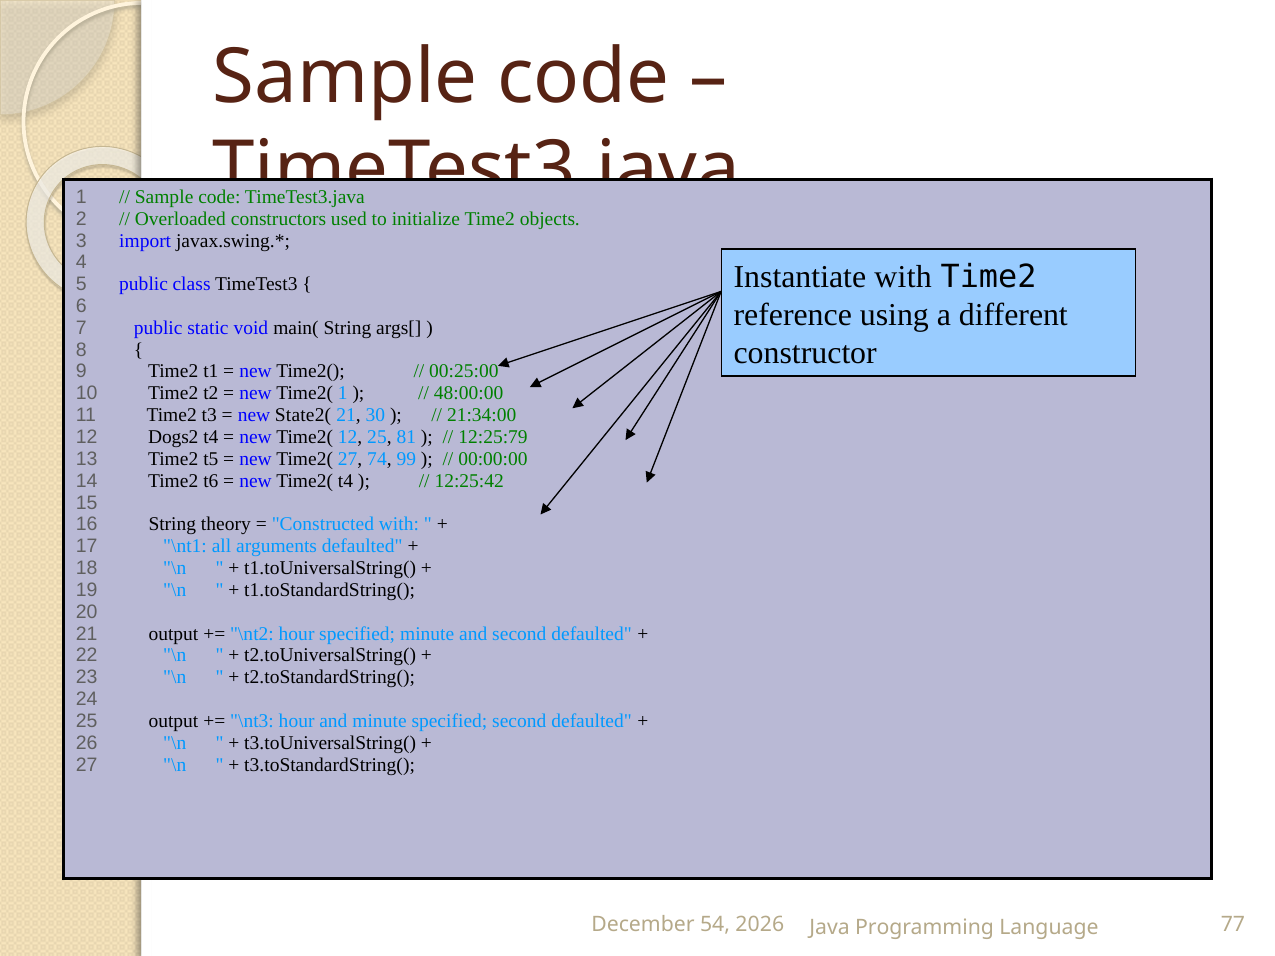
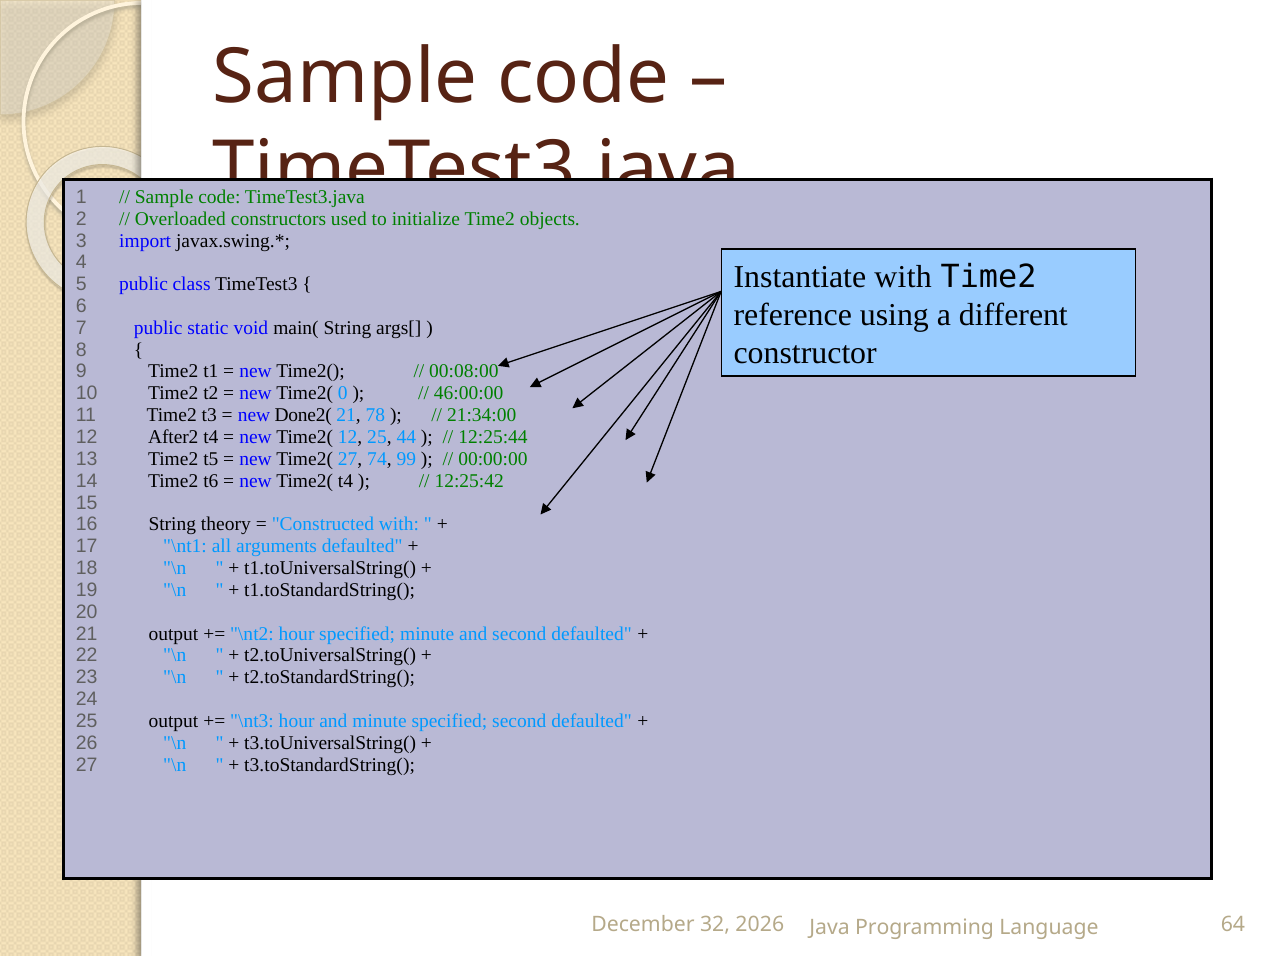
00:25:00: 00:25:00 -> 00:08:00
Time2( 1: 1 -> 0
48:00:00: 48:00:00 -> 46:00:00
State2(: State2( -> Done2(
30: 30 -> 78
Dogs2: Dogs2 -> After2
81: 81 -> 44
12:25:79: 12:25:79 -> 12:25:44
54: 54 -> 32
77: 77 -> 64
